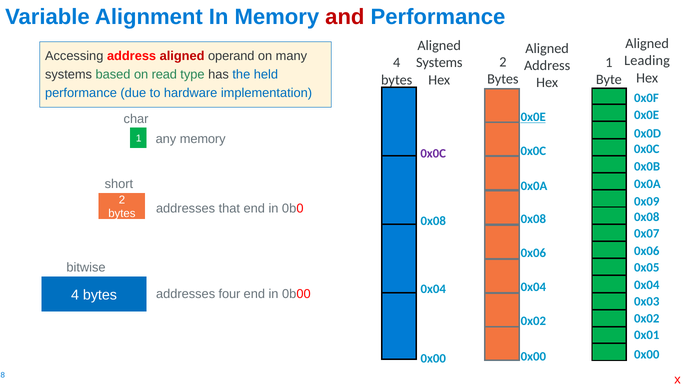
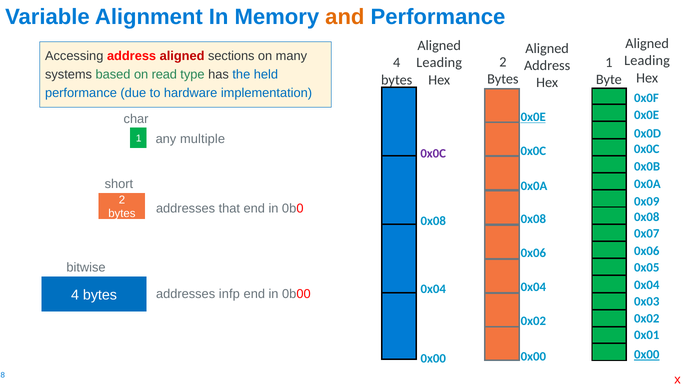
and colour: red -> orange
operand: operand -> sections
Systems at (439, 63): Systems -> Leading
any memory: memory -> multiple
four: four -> infp
0x00 at (647, 354) underline: none -> present
